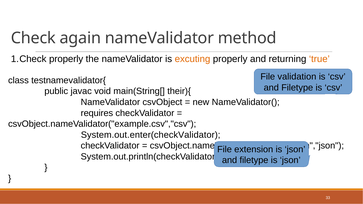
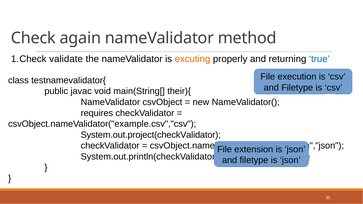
properly at (66, 59): properly -> validate
true colour: orange -> blue
validation: validation -> execution
System.out.enter(checkValidator: System.out.enter(checkValidator -> System.out.project(checkValidator
